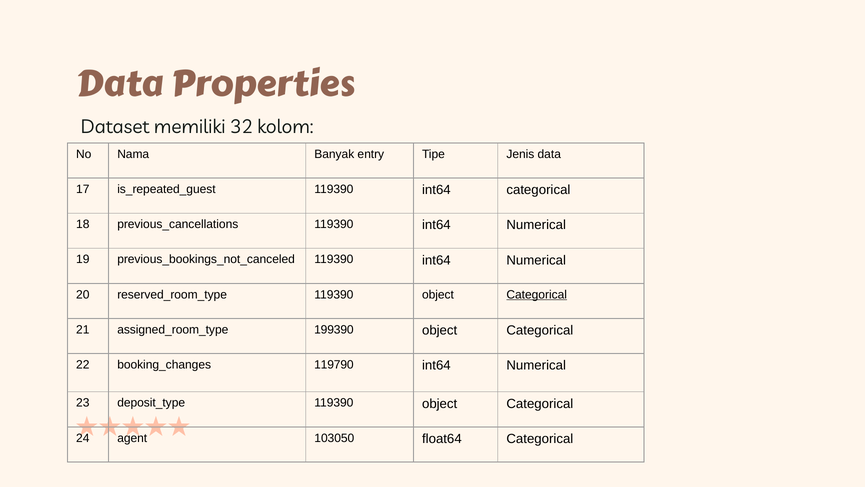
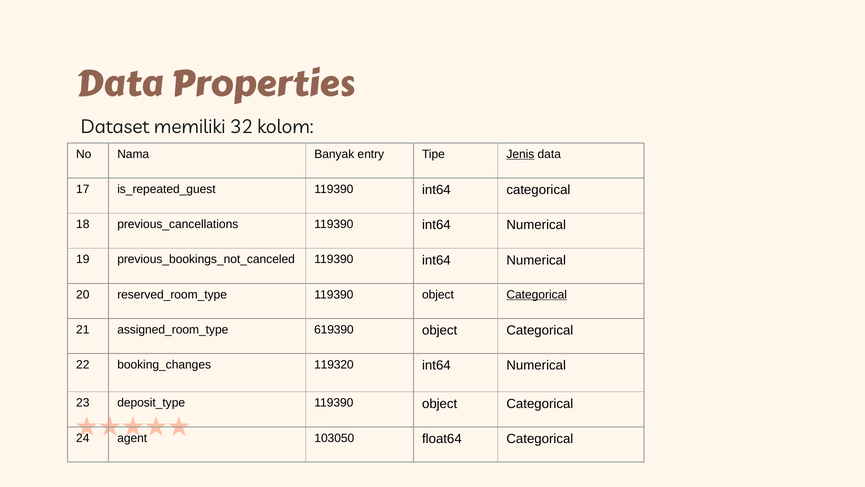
Jenis underline: none -> present
199390: 199390 -> 619390
119790: 119790 -> 119320
